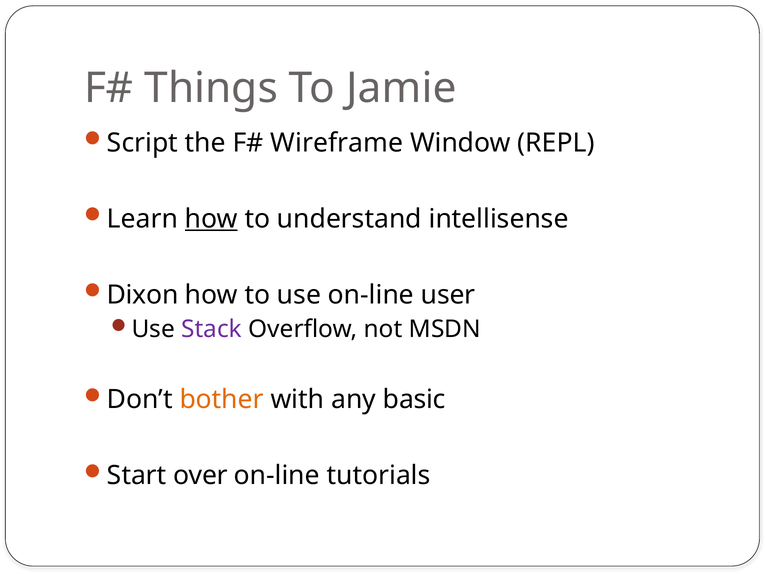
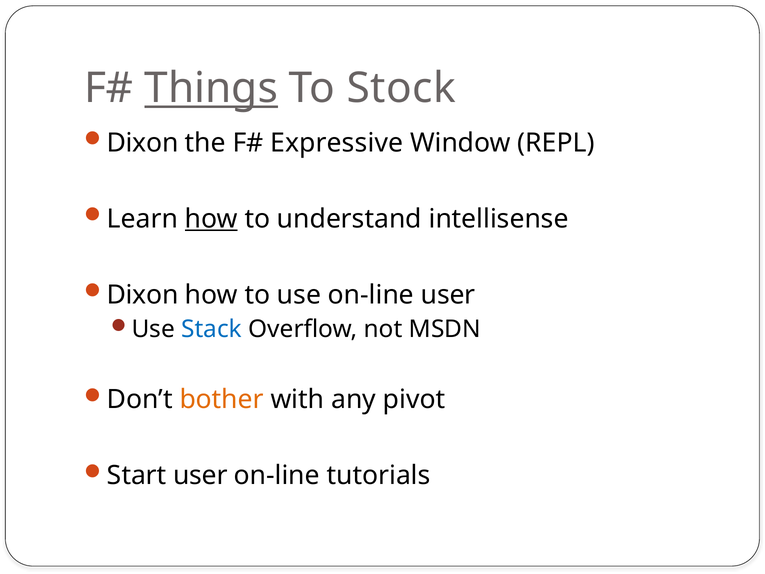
Things underline: none -> present
Jamie: Jamie -> Stock
Script at (142, 143): Script -> Dixon
Wireframe: Wireframe -> Expressive
Stack colour: purple -> blue
basic: basic -> pivot
Start over: over -> user
